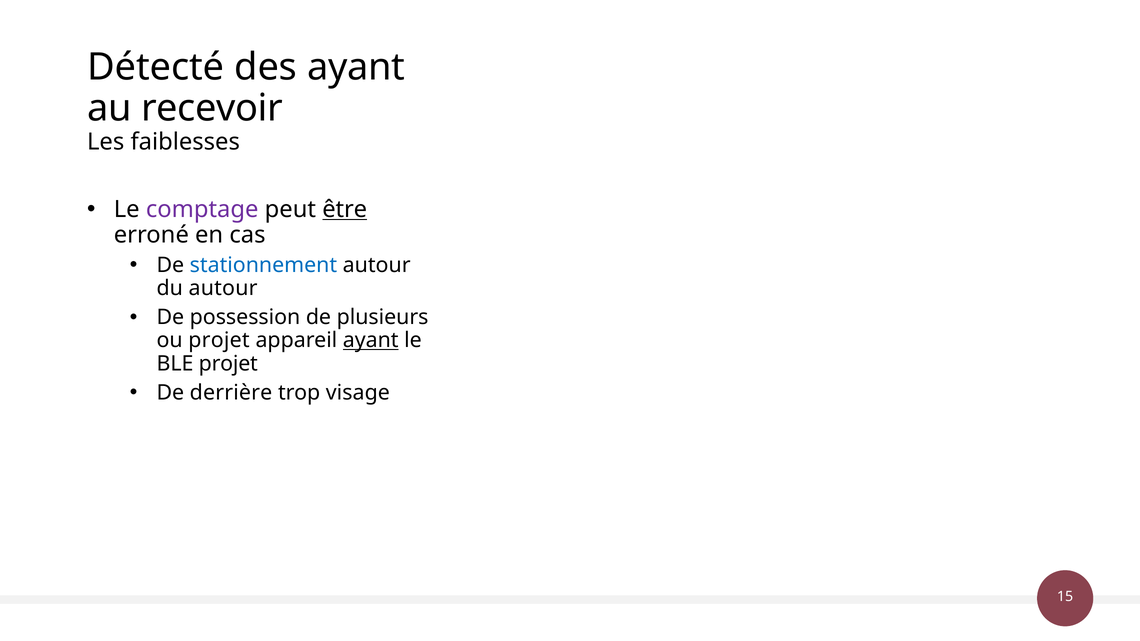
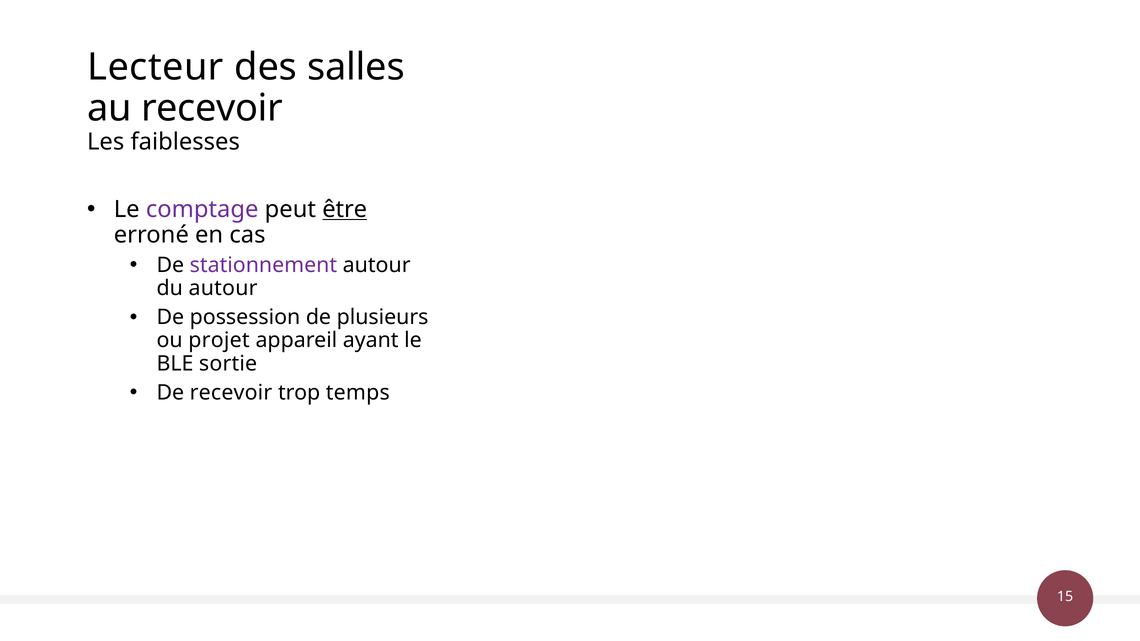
Détecté: Détecté -> Lecteur
des ayant: ayant -> salles
stationnement colour: blue -> purple
ayant at (371, 340) underline: present -> none
BLE projet: projet -> sortie
De derrière: derrière -> recevoir
visage: visage -> temps
